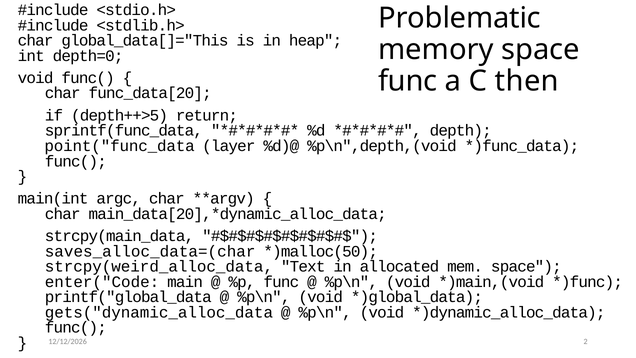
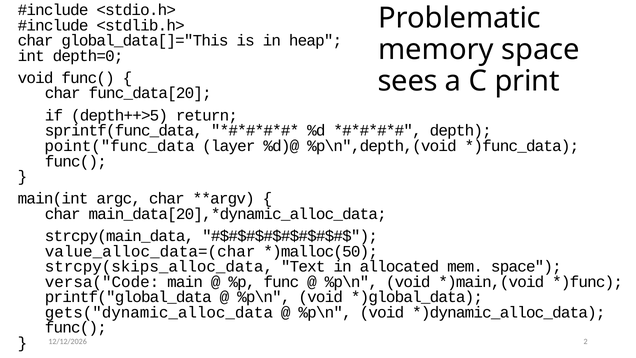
func at (408, 81): func -> sees
then: then -> print
saves_alloc_data=(char: saves_alloc_data=(char -> value_alloc_data=(char
strcpy(weird_alloc_data: strcpy(weird_alloc_data -> strcpy(skips_alloc_data
enter("Code: enter("Code -> versa("Code
